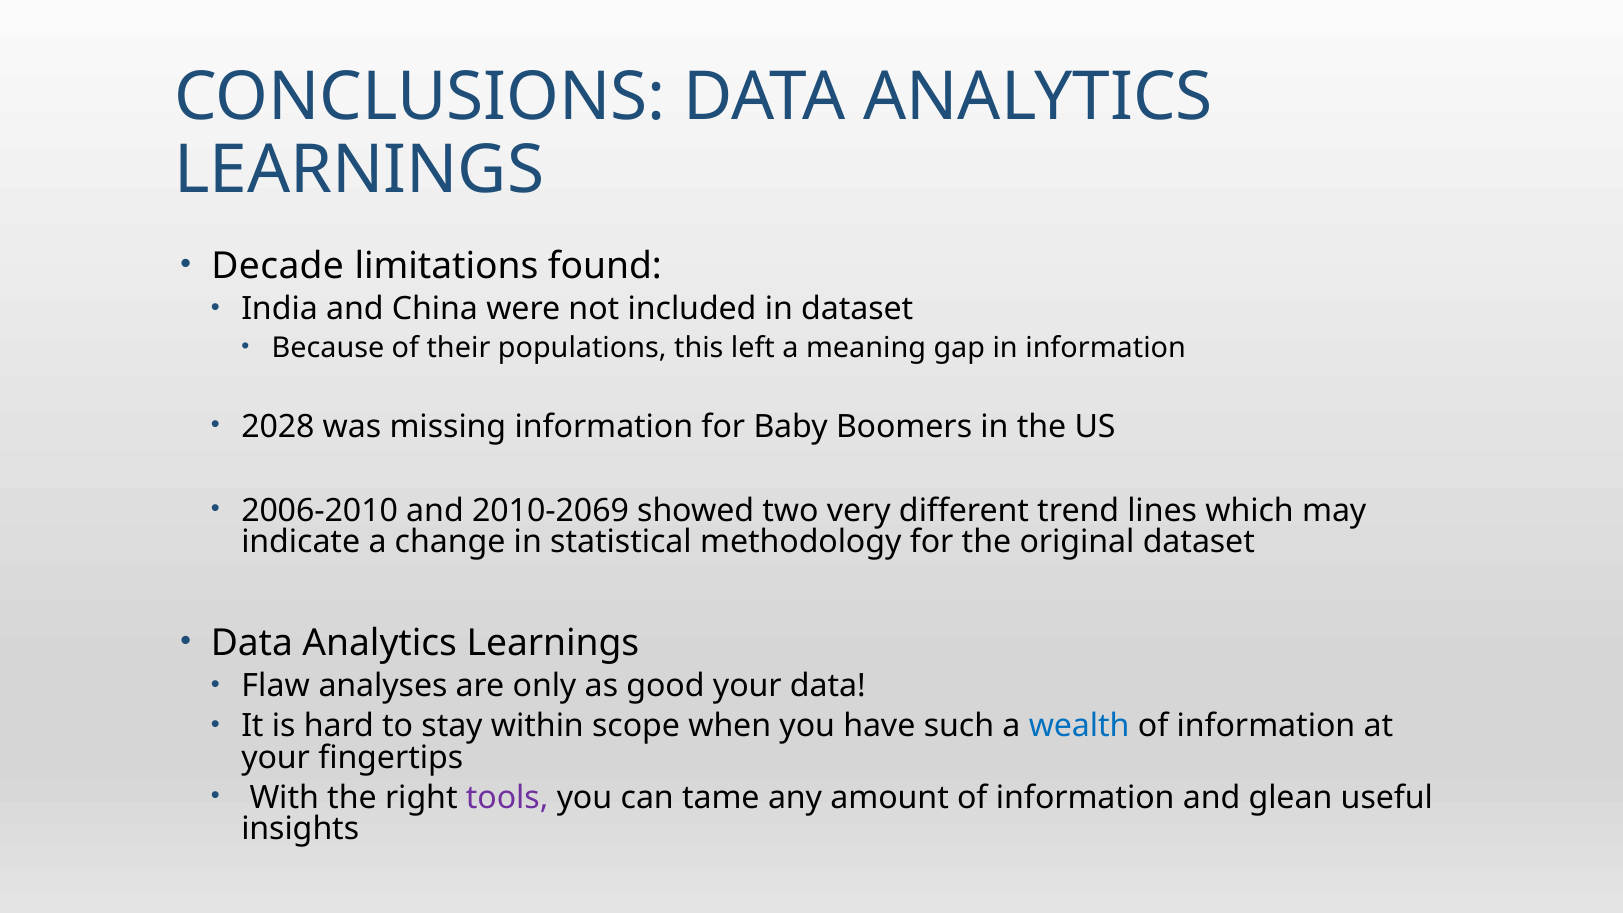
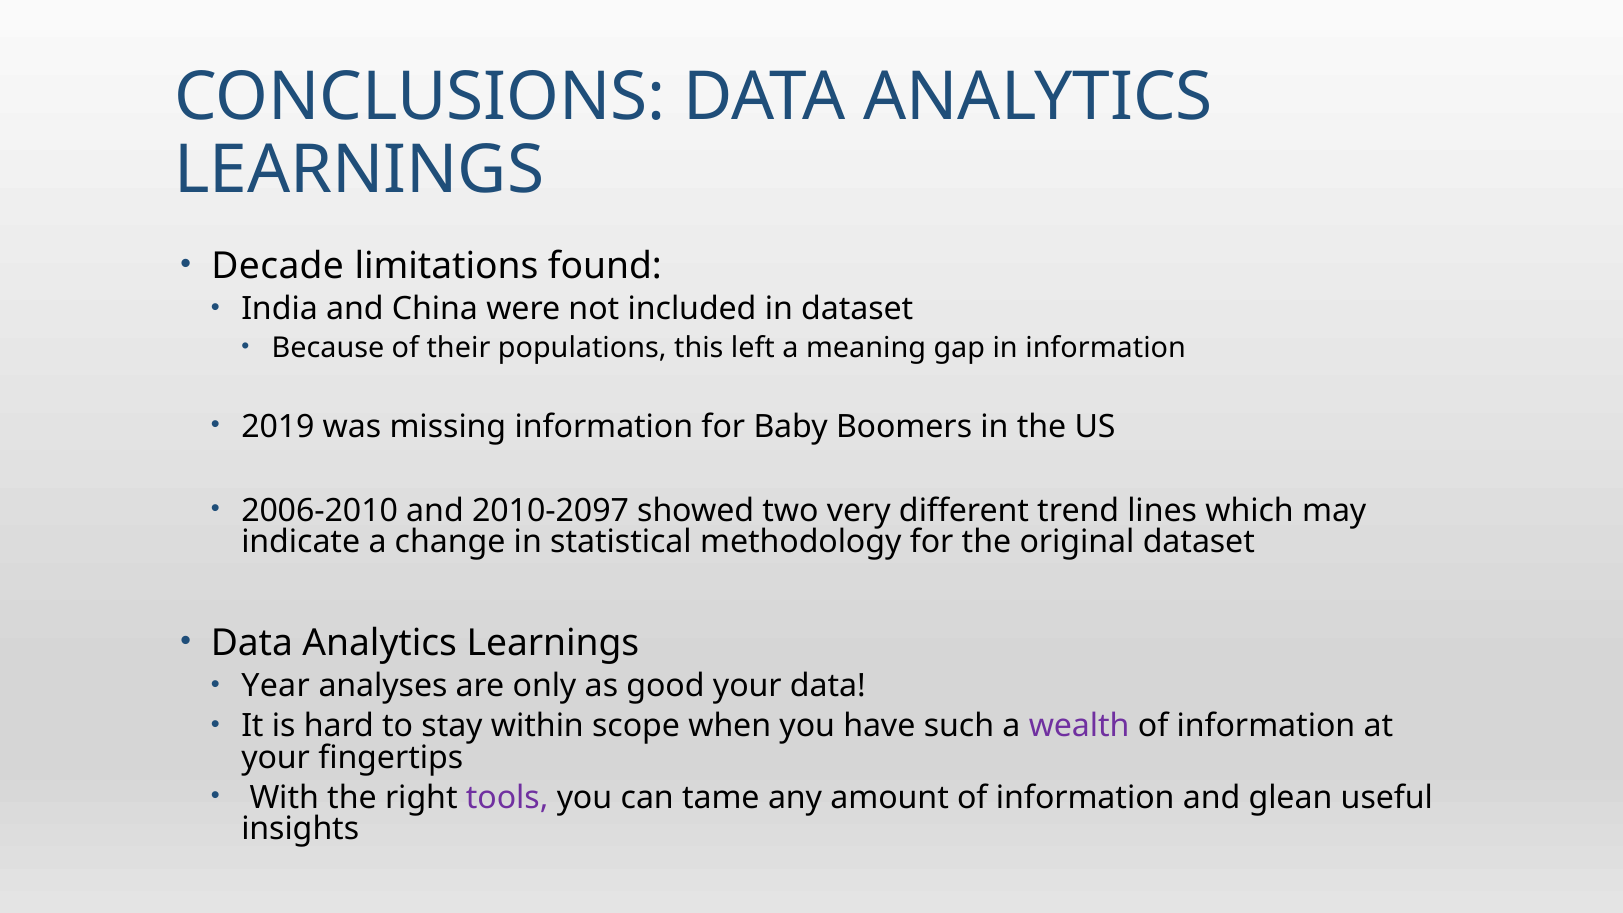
2028: 2028 -> 2019
2010-2069: 2010-2069 -> 2010-2097
Flaw: Flaw -> Year
wealth colour: blue -> purple
